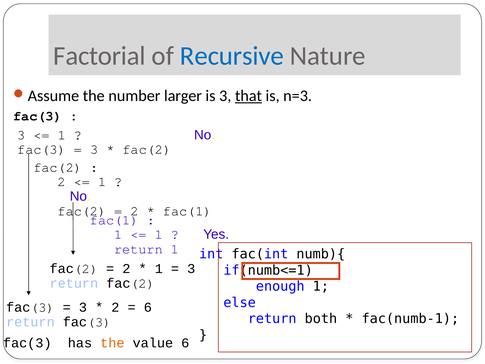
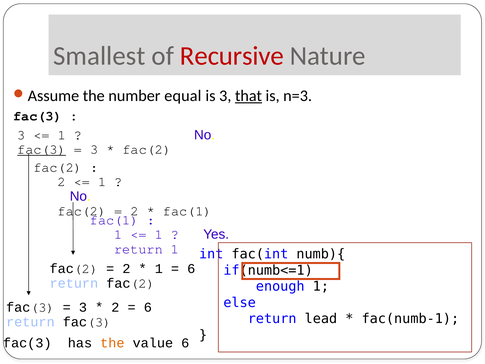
Factorial: Factorial -> Smallest
Recursive colour: blue -> red
larger: larger -> equal
fac(3 at (42, 149) underline: none -> present
3 at (191, 268): 3 -> 6
both: both -> lead
